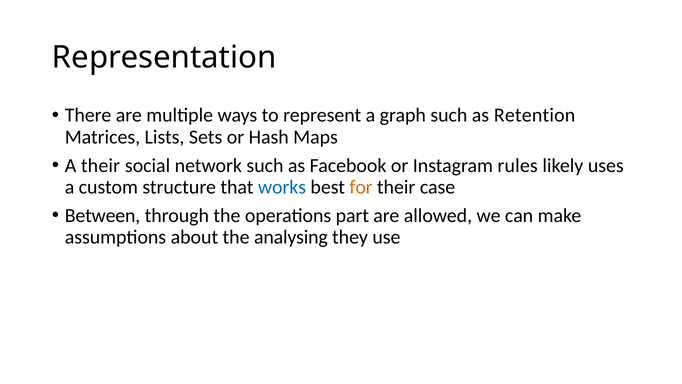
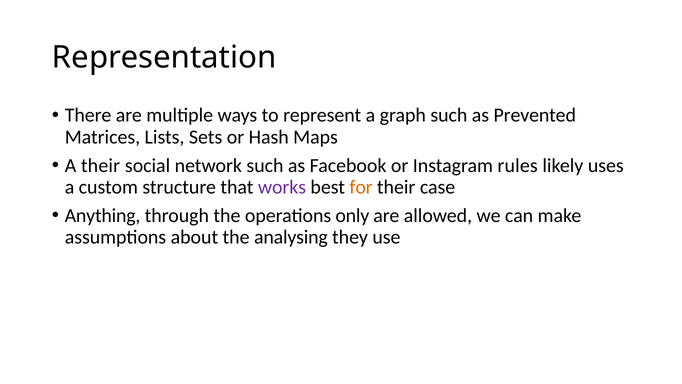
Retention: Retention -> Prevented
works colour: blue -> purple
Between: Between -> Anything
part: part -> only
